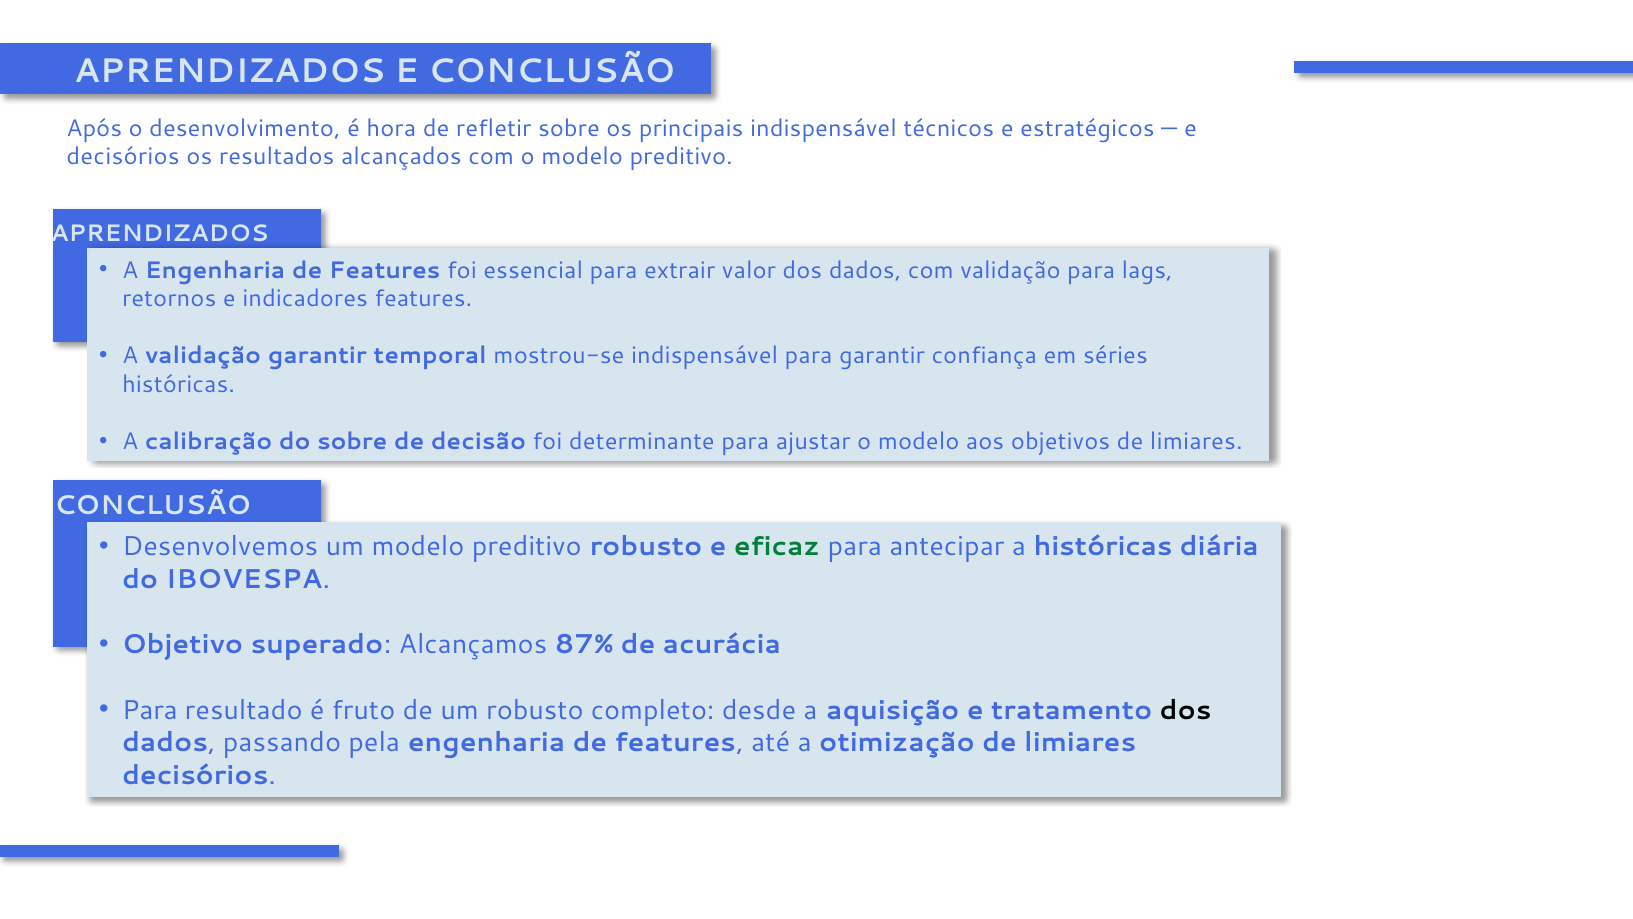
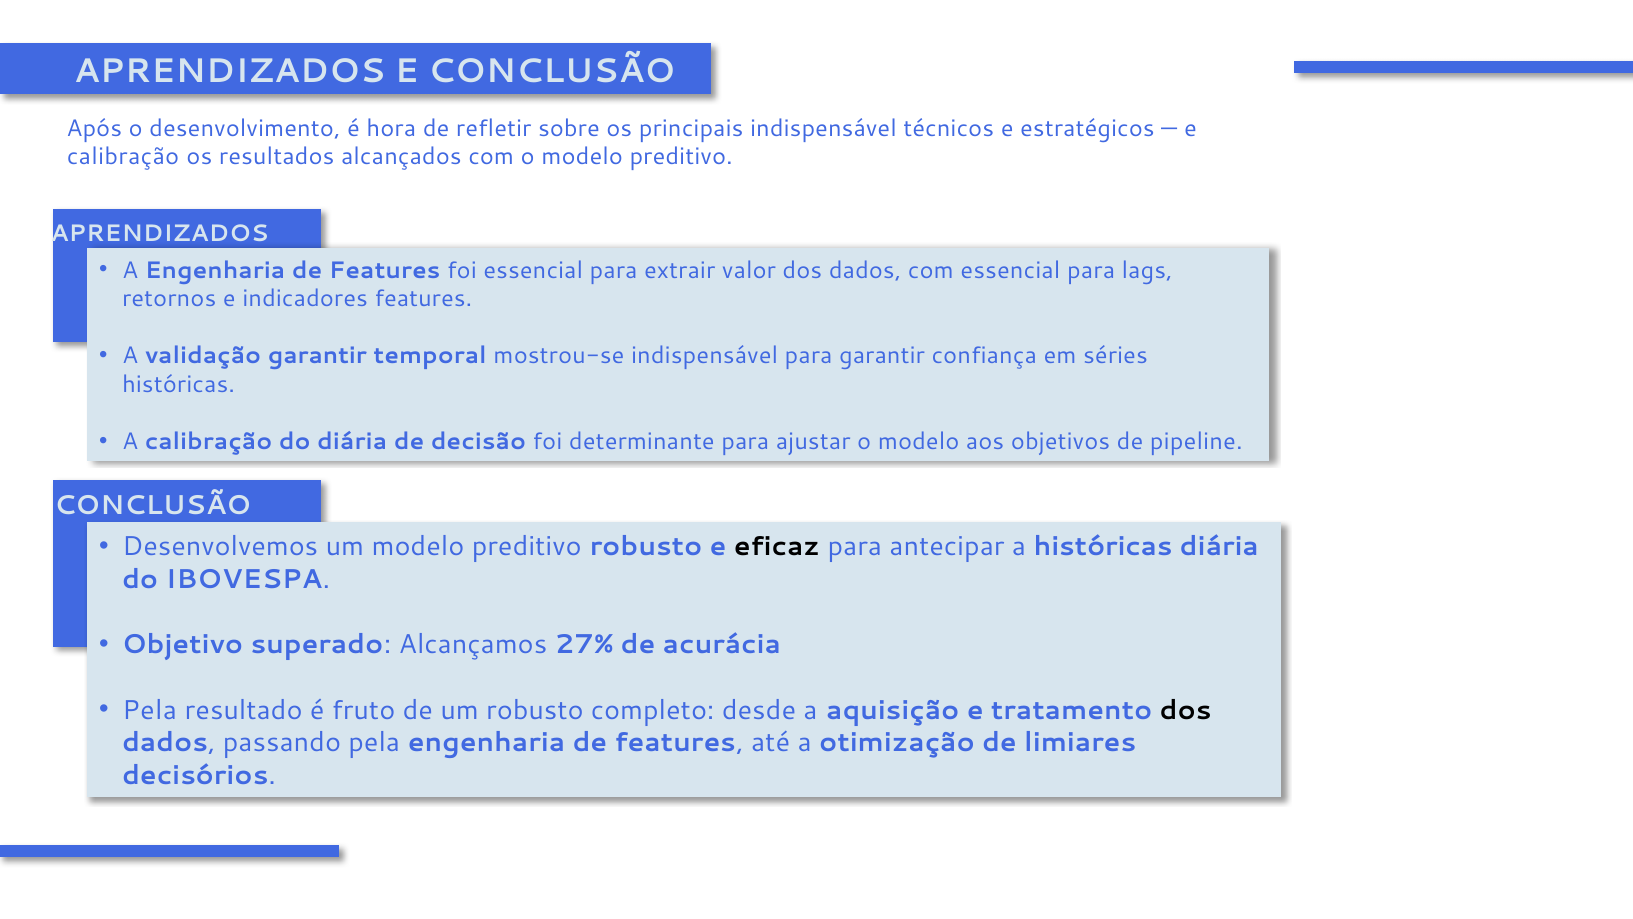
decisórios at (123, 157): decisórios -> calibração
com validação: validação -> essencial
do sobre: sobre -> diária
objetivos de limiares: limiares -> pipeline
eficaz colour: green -> black
87%: 87% -> 27%
Para at (150, 710): Para -> Pela
